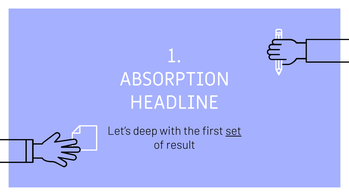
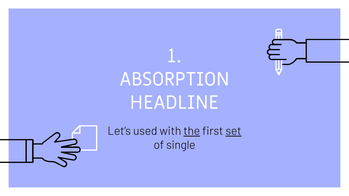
deep: deep -> used
the underline: none -> present
result: result -> single
